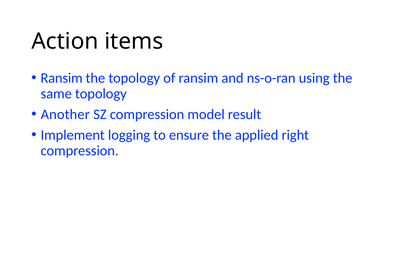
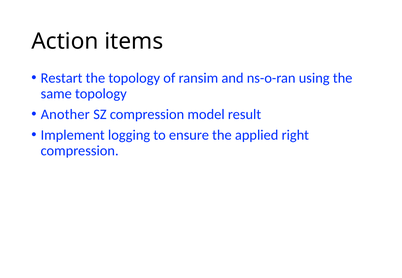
Ransim at (62, 78): Ransim -> Restart
